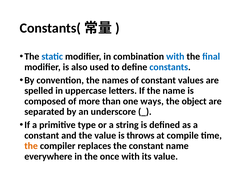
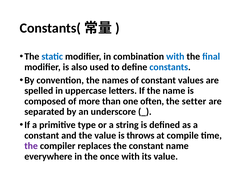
ways: ways -> often
object: object -> setter
the at (31, 146) colour: orange -> purple
